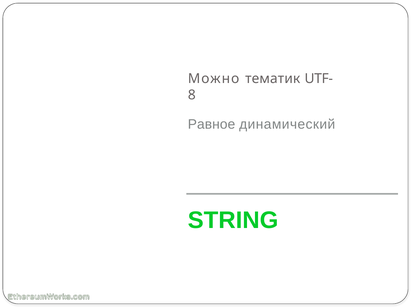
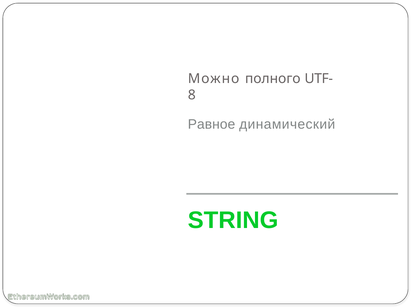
тематик: тематик -> полного
